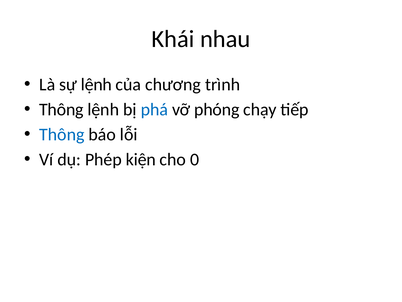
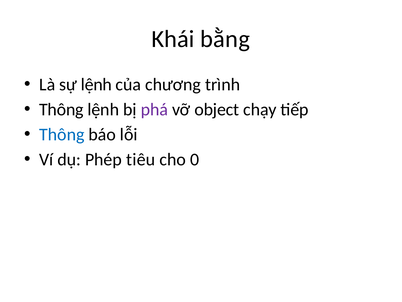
nhau: nhau -> bằng
phá colour: blue -> purple
phóng: phóng -> object
kiện: kiện -> tiêu
